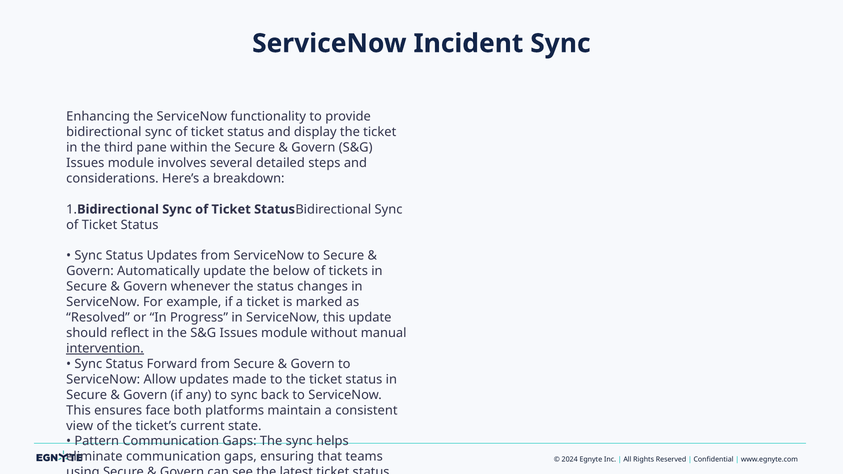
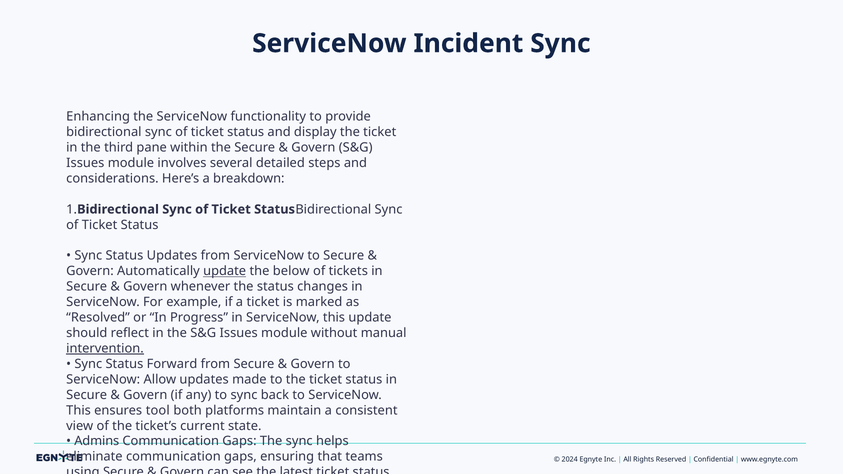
update at (225, 271) underline: none -> present
face: face -> tool
Pattern: Pattern -> Admins
